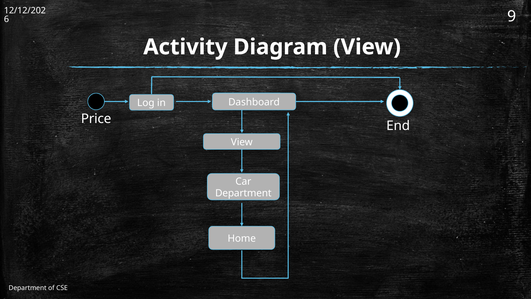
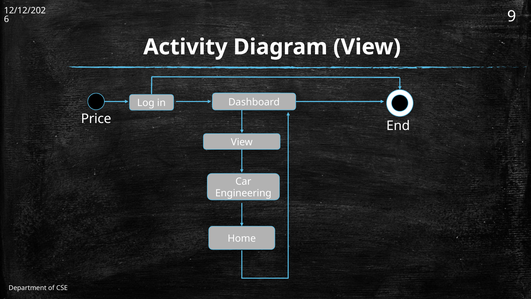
Department at (243, 193): Department -> Engineering
